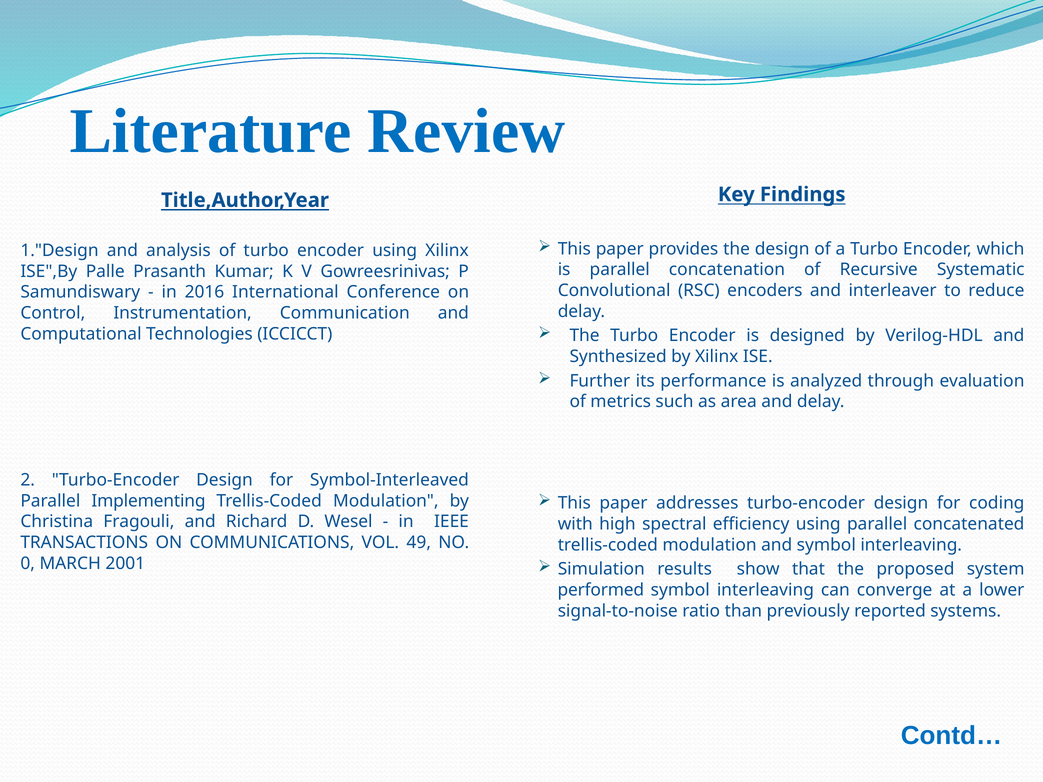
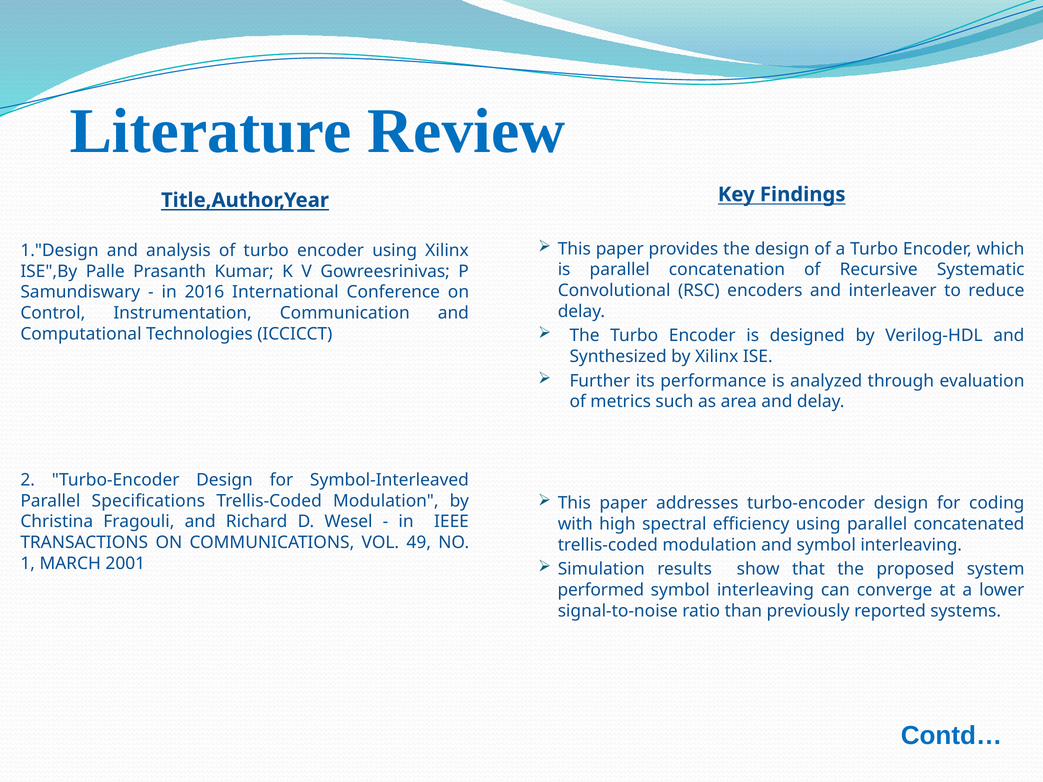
Implementing: Implementing -> Specifications
0: 0 -> 1
